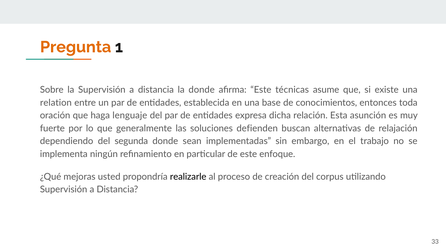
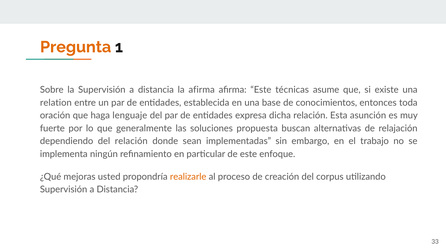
la donde: donde -> afirma
defienden: defienden -> propuesta
del segunda: segunda -> relación
realizarle colour: black -> orange
